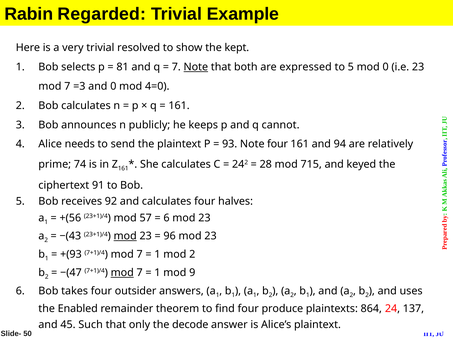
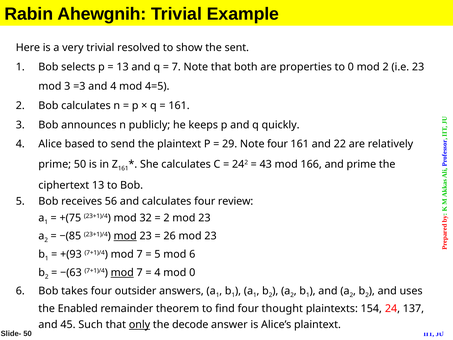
Regarded: Regarded -> Ahewgnih
kept: kept -> sent
81 at (123, 67): 81 -> 13
Note at (196, 67) underline: present -> none
expressed: expressed -> properties
to 5: 5 -> 0
mod 0: 0 -> 2
7 at (67, 86): 7 -> 3
and 0: 0 -> 4
4=0: 4=0 -> 4=5
cannot: cannot -> quickly
needs: needs -> based
93: 93 -> 29
94: 94 -> 22
prime 74: 74 -> 50
28: 28 -> 43
715: 715 -> 166
and keyed: keyed -> prime
ciphertext 91: 91 -> 13
92: 92 -> 56
halves: halves -> review
+(56: +(56 -> +(75
57: 57 -> 32
6 at (166, 218): 6 -> 2
−(43: −(43 -> −(85
96: 96 -> 26
1 at (157, 254): 1 -> 5
mod 2: 2 -> 6
−(47: −(47 -> −(63
1 at (157, 272): 1 -> 4
mod 9: 9 -> 0
produce: produce -> thought
864: 864 -> 154
only underline: none -> present
